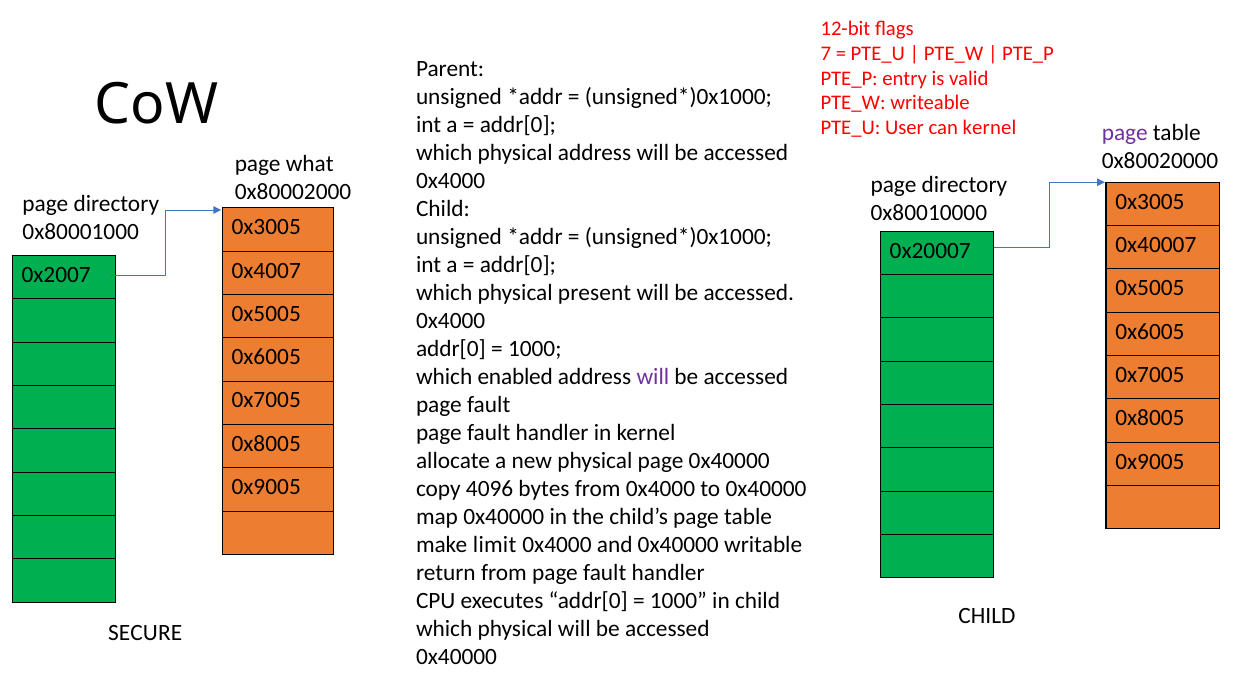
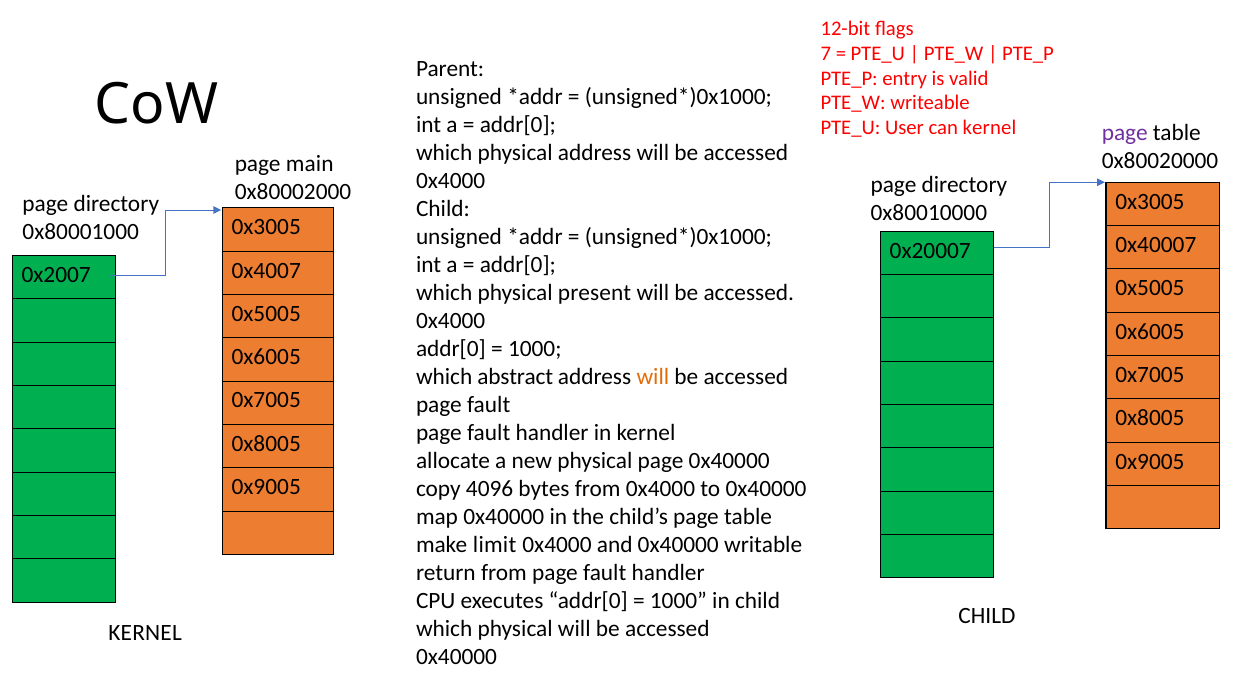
what: what -> main
enabled: enabled -> abstract
will at (653, 377) colour: purple -> orange
SECURE at (145, 633): SECURE -> KERNEL
